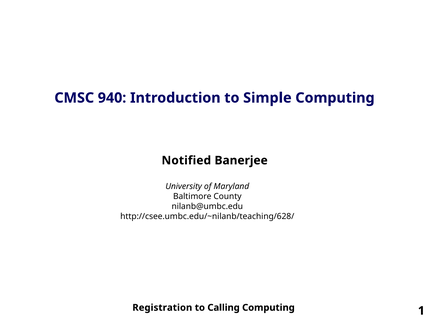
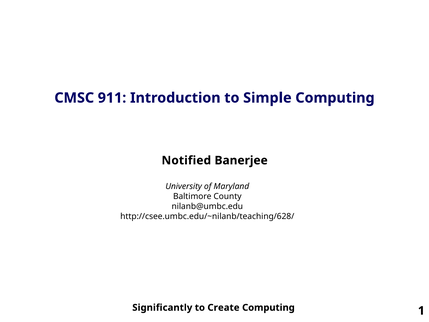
940: 940 -> 911
Registration: Registration -> Significantly
Calling: Calling -> Create
